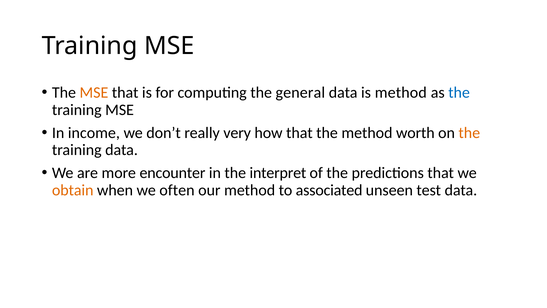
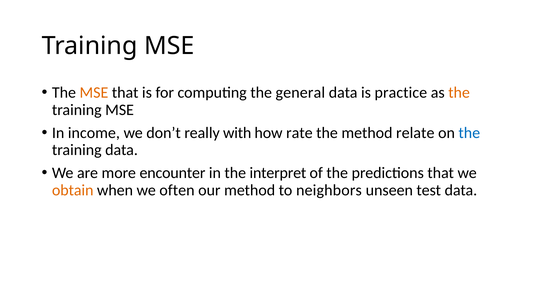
is method: method -> practice
the at (459, 92) colour: blue -> orange
very: very -> with
how that: that -> rate
worth: worth -> relate
the at (469, 133) colour: orange -> blue
associated: associated -> neighbors
